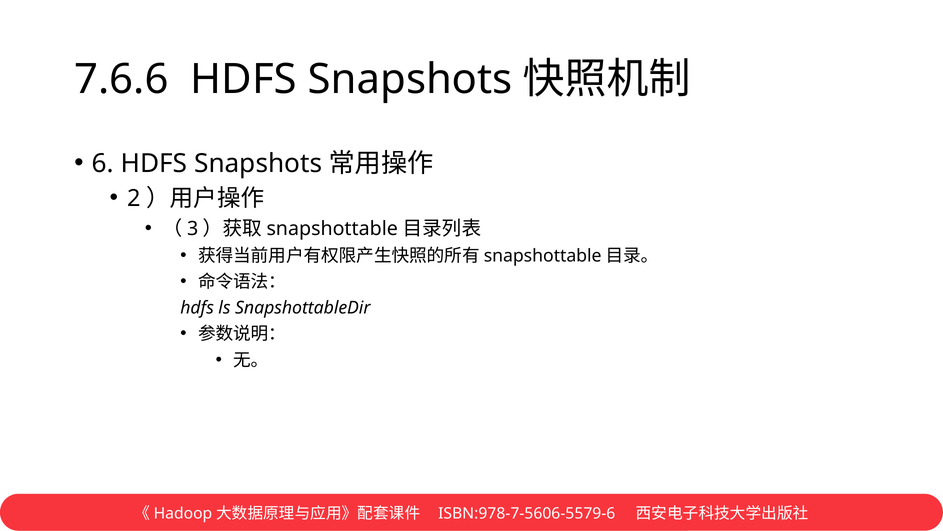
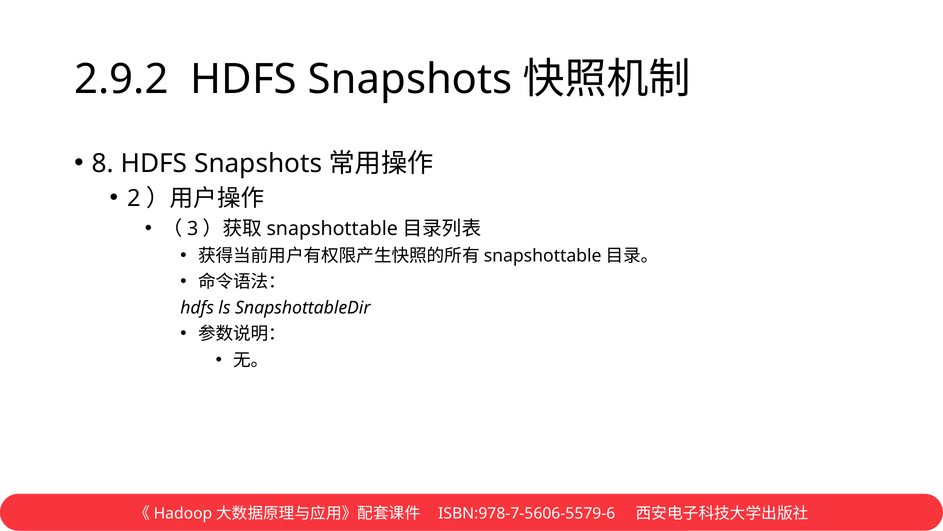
7.6.6: 7.6.6 -> 2.9.2
6: 6 -> 8
